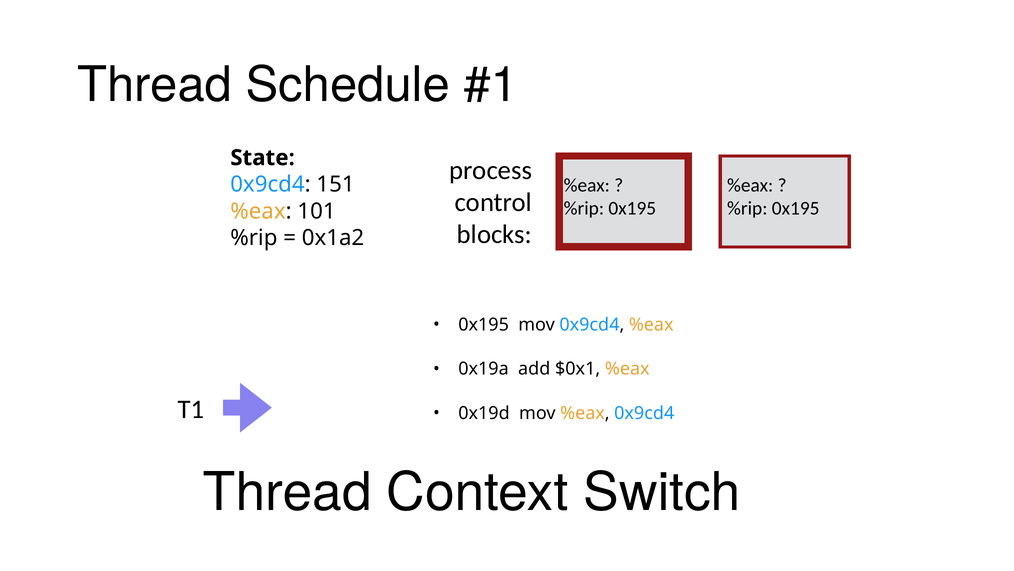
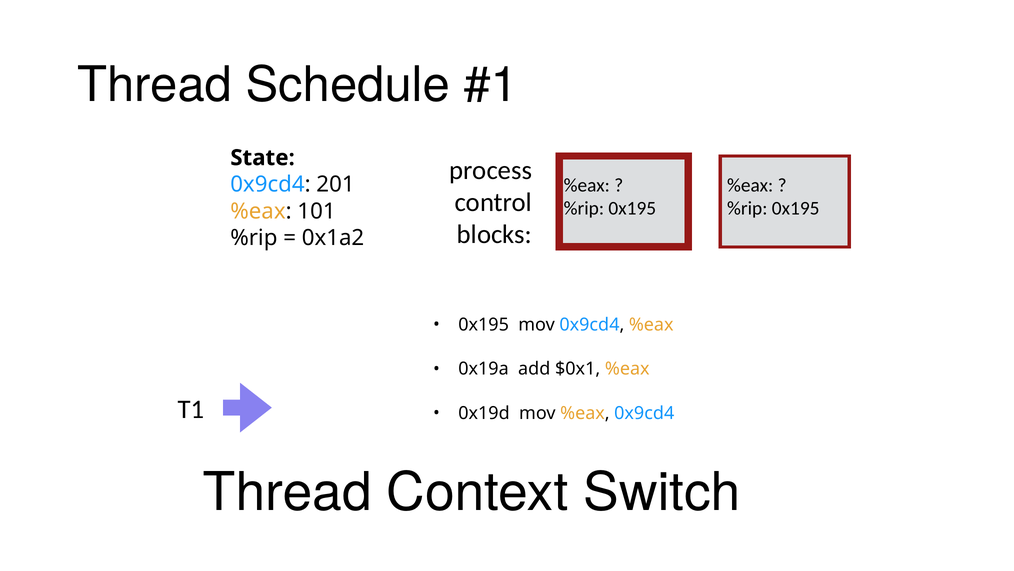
151: 151 -> 201
